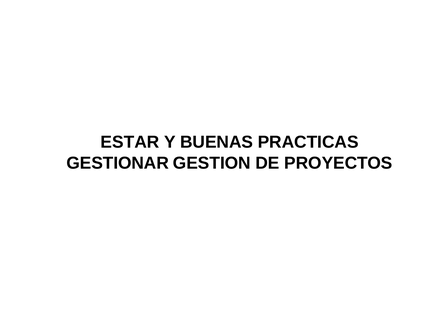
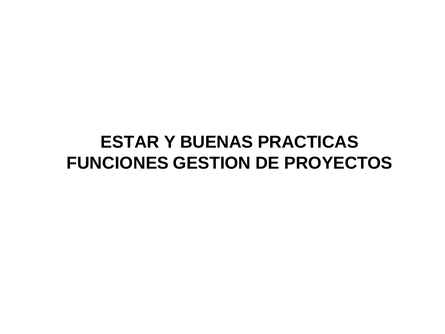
GESTIONAR: GESTIONAR -> FUNCIONES
